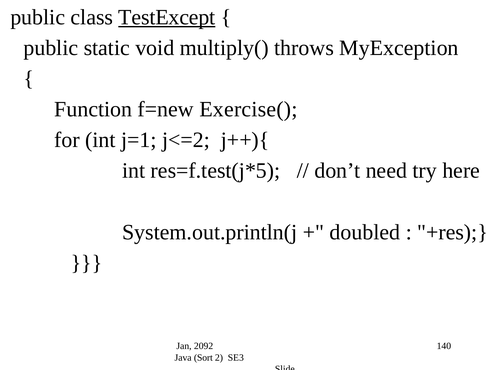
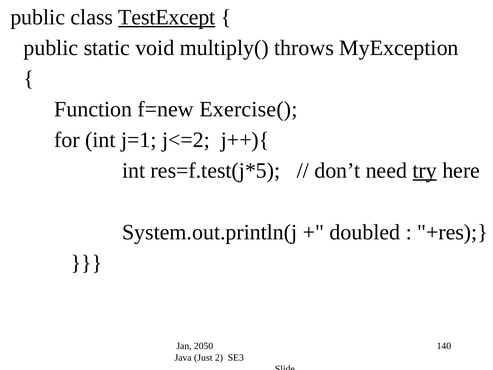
try underline: none -> present
2092: 2092 -> 2050
Sort: Sort -> Just
